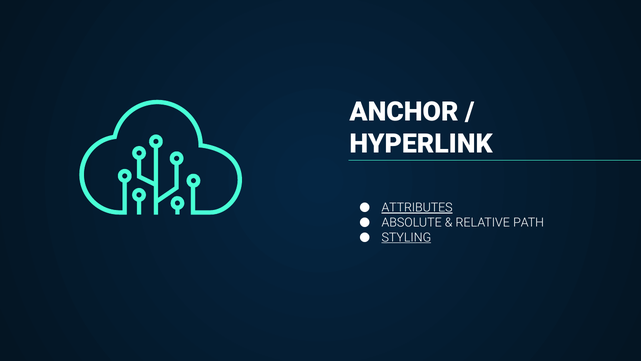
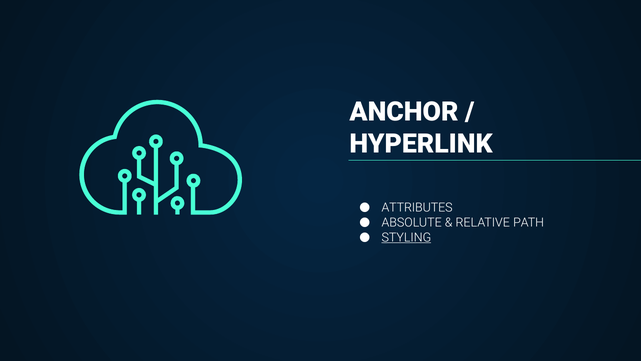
ATTRIBUTES underline: present -> none
